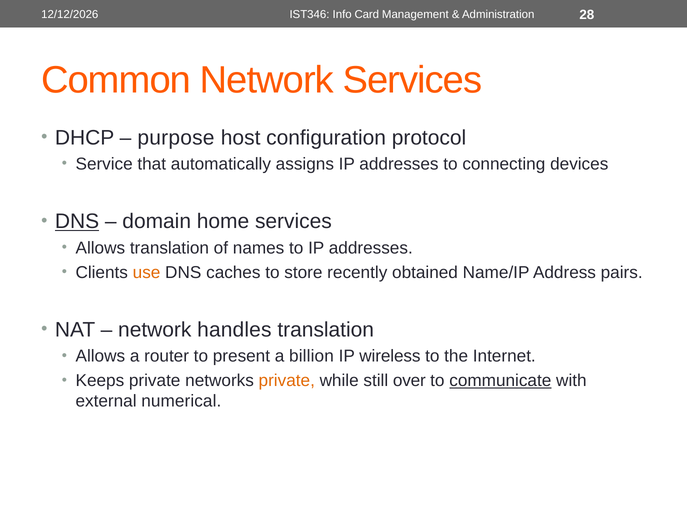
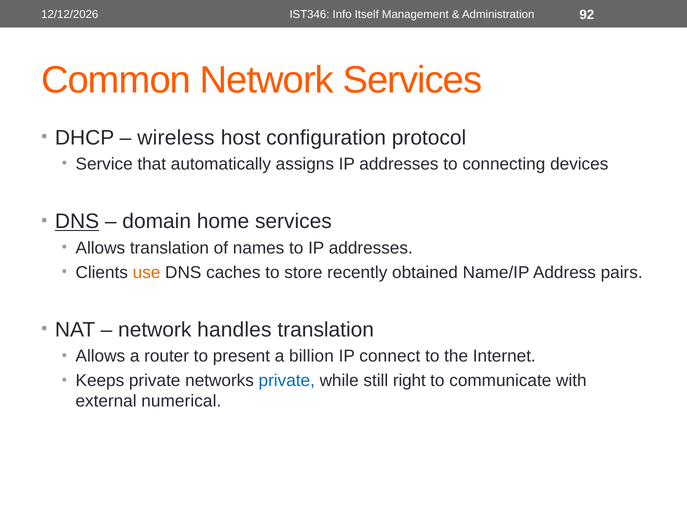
Card: Card -> Itself
28: 28 -> 92
purpose: purpose -> wireless
wireless: wireless -> connect
private at (287, 381) colour: orange -> blue
over: over -> right
communicate underline: present -> none
